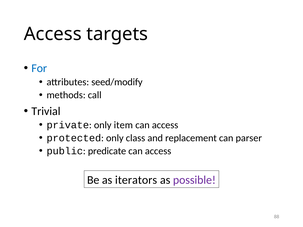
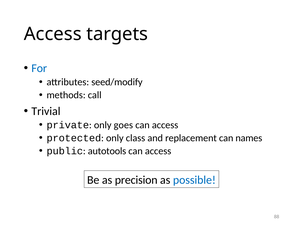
item: item -> goes
parser: parser -> names
predicate: predicate -> autotools
iterators: iterators -> precision
possible colour: purple -> blue
